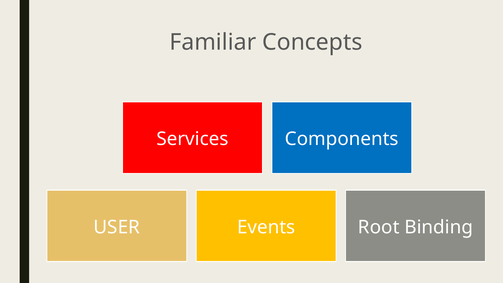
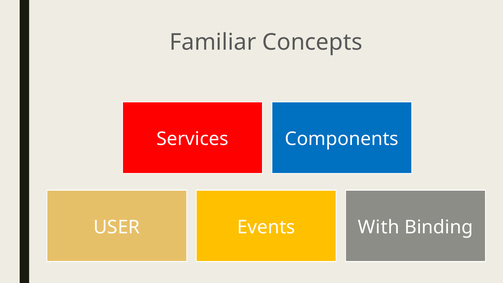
Root: Root -> With
